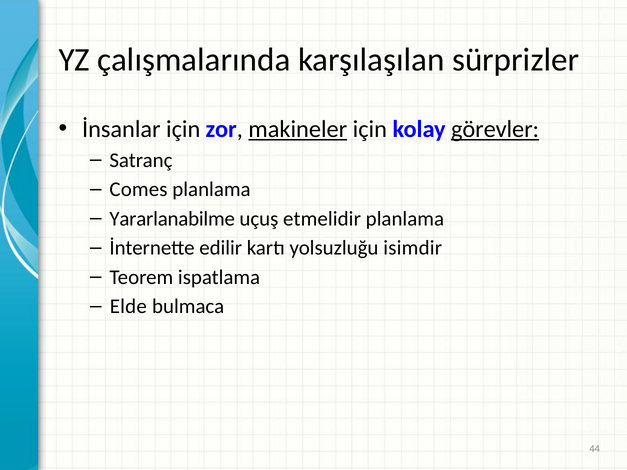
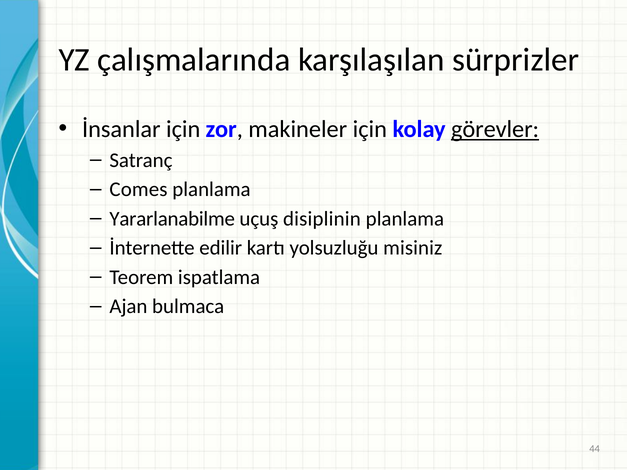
makineler underline: present -> none
etmelidir: etmelidir -> disiplinin
isimdir: isimdir -> misiniz
Elde: Elde -> Ajan
